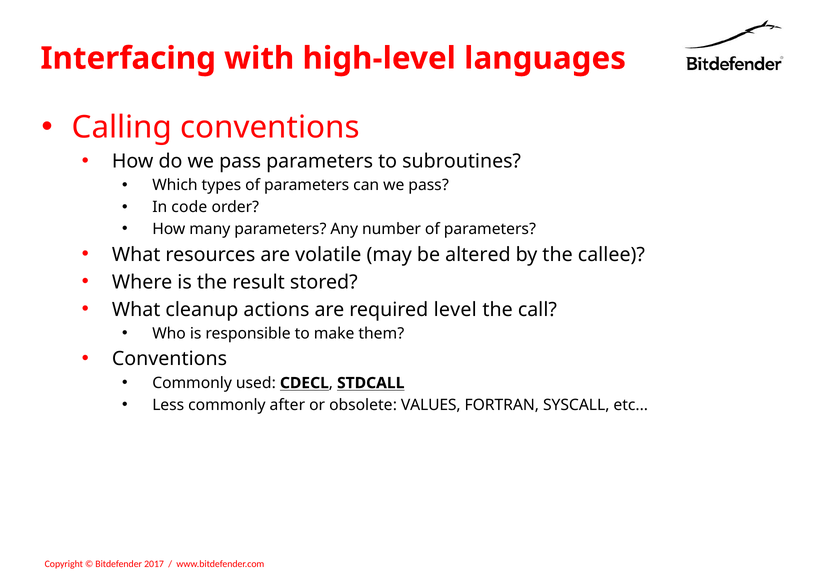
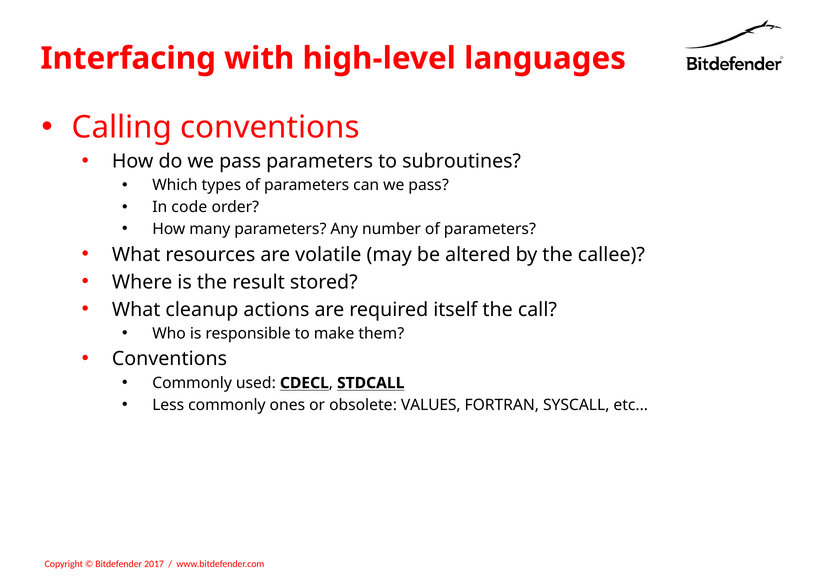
level: level -> itself
after: after -> ones
